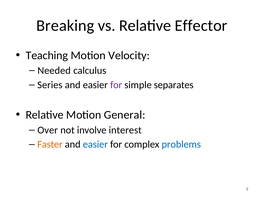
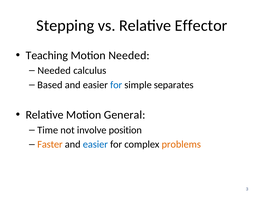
Breaking: Breaking -> Stepping
Motion Velocity: Velocity -> Needed
Series: Series -> Based
for at (116, 85) colour: purple -> blue
Over: Over -> Time
interest: interest -> position
problems colour: blue -> orange
